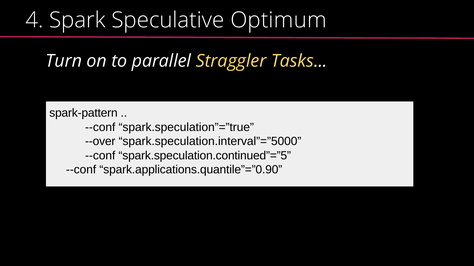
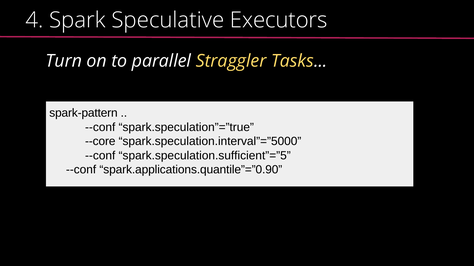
Optimum: Optimum -> Executors
--over: --over -> --core
spark.speculation.continued”=”5: spark.speculation.continued”=”5 -> spark.speculation.sufficient”=”5
